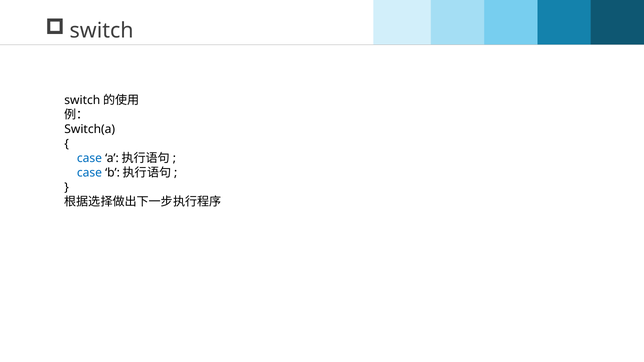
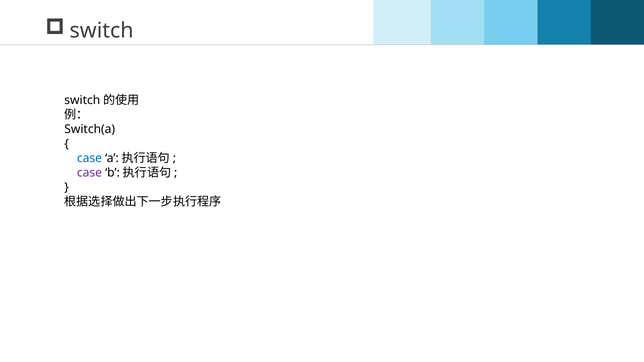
case at (89, 173) colour: blue -> purple
